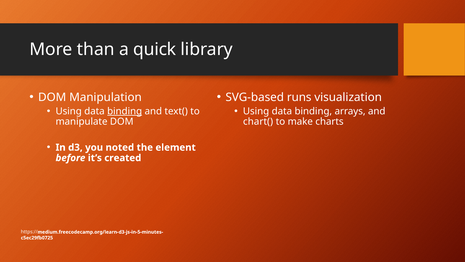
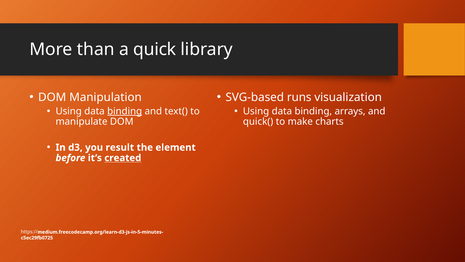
chart(: chart( -> quick(
noted: noted -> result
created underline: none -> present
